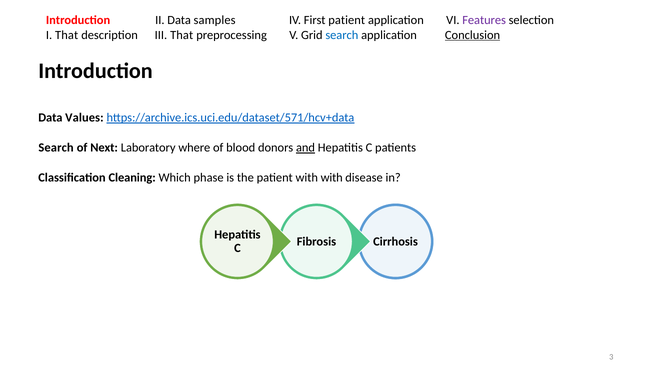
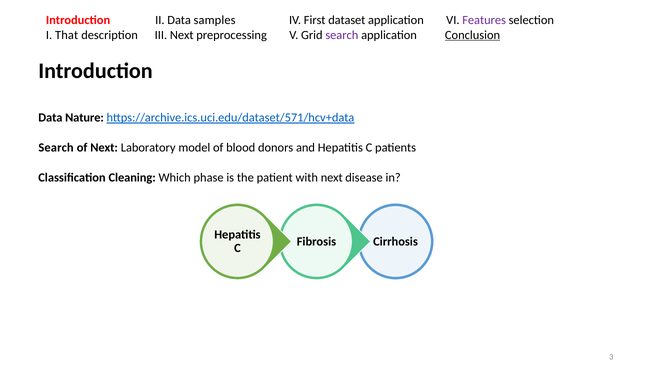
First patient: patient -> dataset
III That: That -> Next
search at (342, 35) colour: blue -> purple
Values: Values -> Nature
where: where -> model
and underline: present -> none
with with: with -> next
